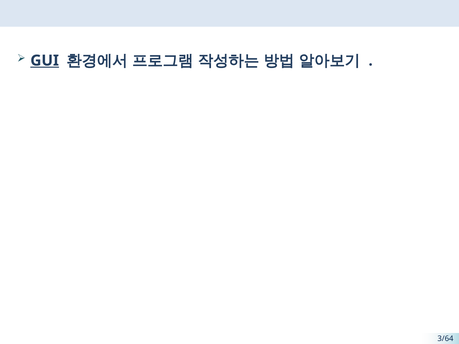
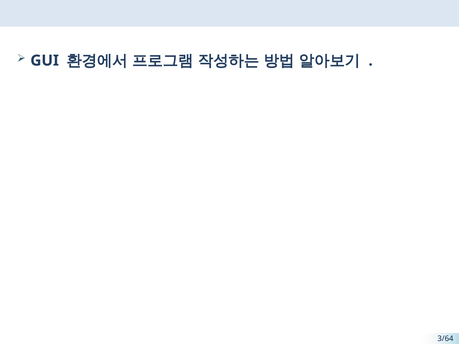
GUI underline: present -> none
